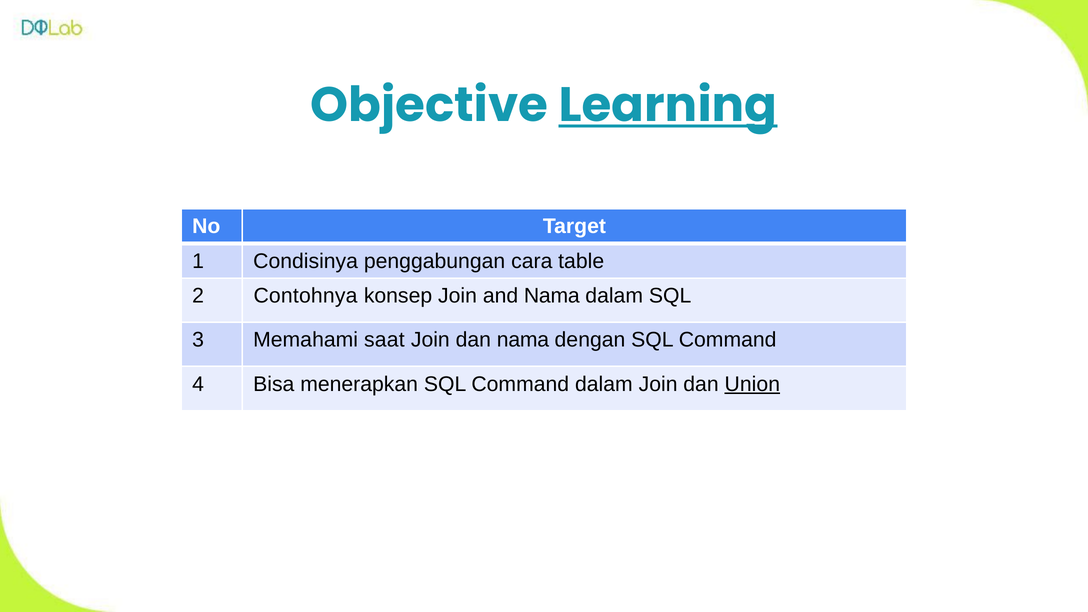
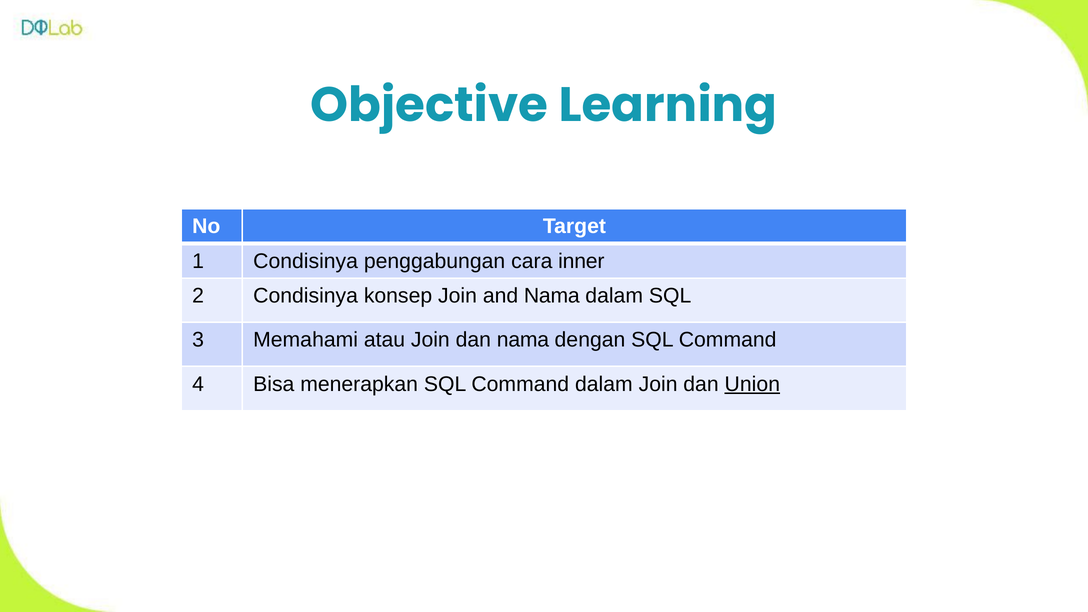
Learning underline: present -> none
table: table -> inner
2 Contohnya: Contohnya -> Condisinya
saat: saat -> atau
